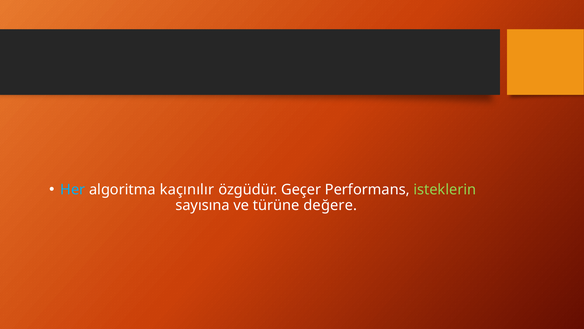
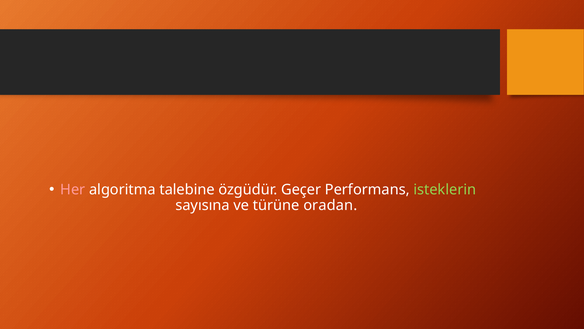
Her colour: light blue -> pink
kaçınılır: kaçınılır -> talebine
değere: değere -> oradan
